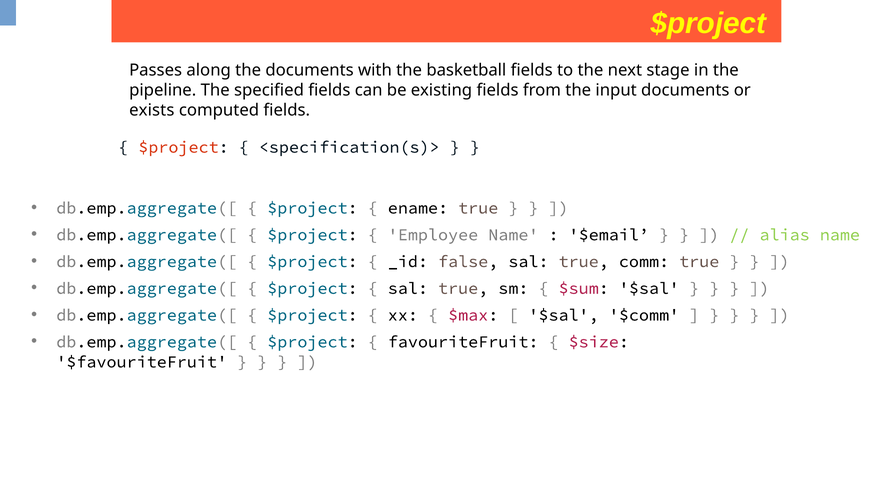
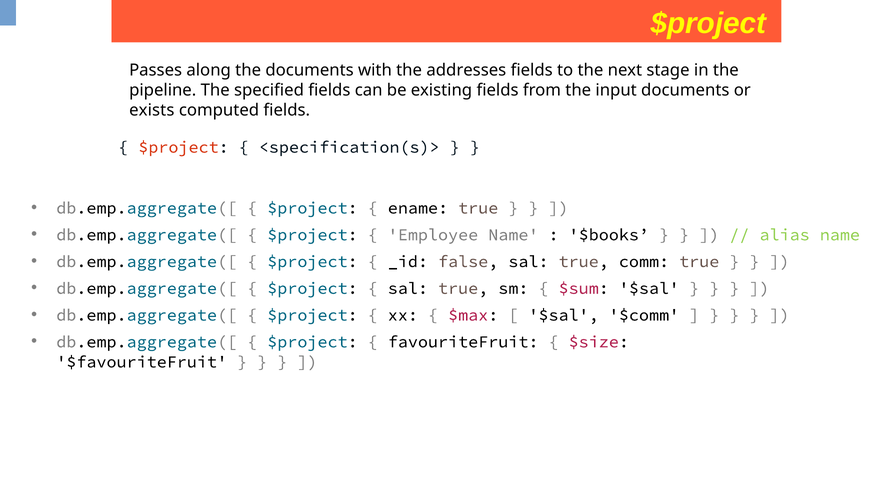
basketball: basketball -> addresses
$email: $email -> $books
